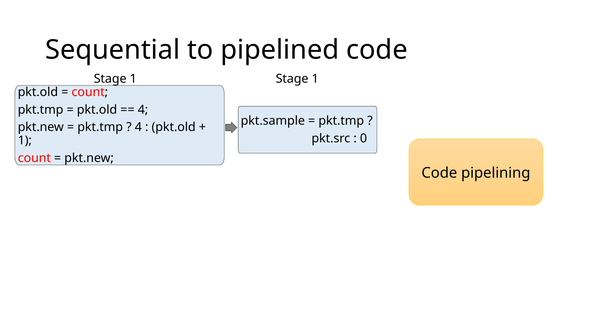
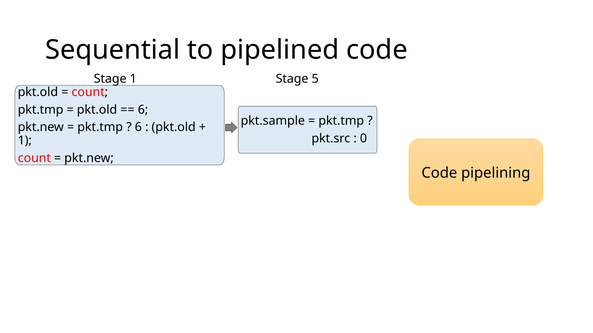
1 at (315, 79): 1 -> 5
4 at (143, 110): 4 -> 6
4 at (138, 127): 4 -> 6
